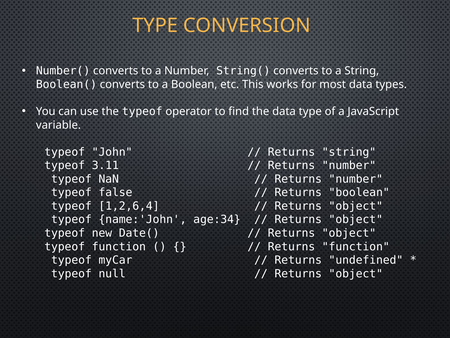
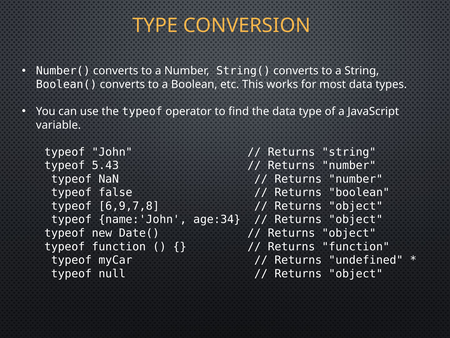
3.11: 3.11 -> 5.43
1,2,6,4: 1,2,6,4 -> 6,9,7,8
